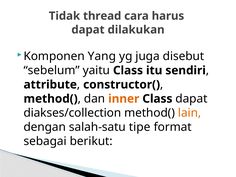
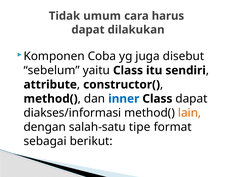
thread: thread -> umum
Yang: Yang -> Coba
inner colour: orange -> blue
diakses/collection: diakses/collection -> diakses/informasi
